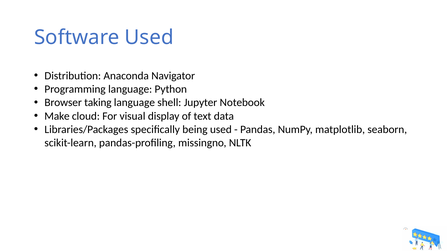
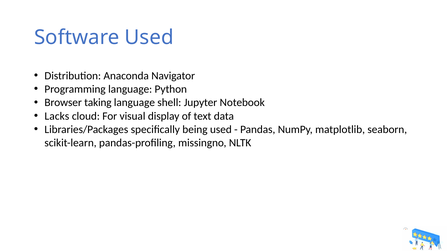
Make: Make -> Lacks
